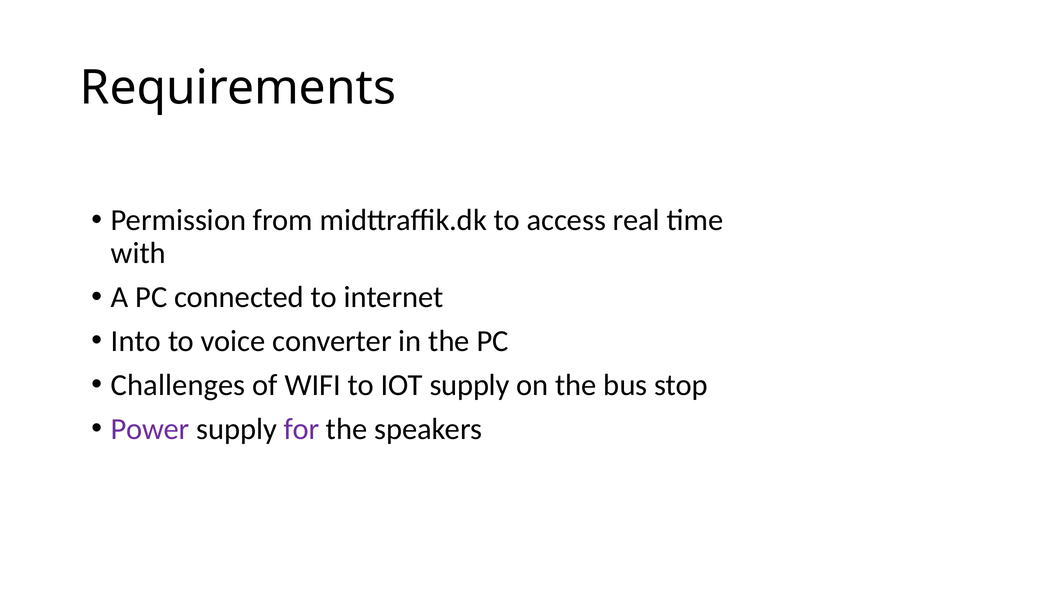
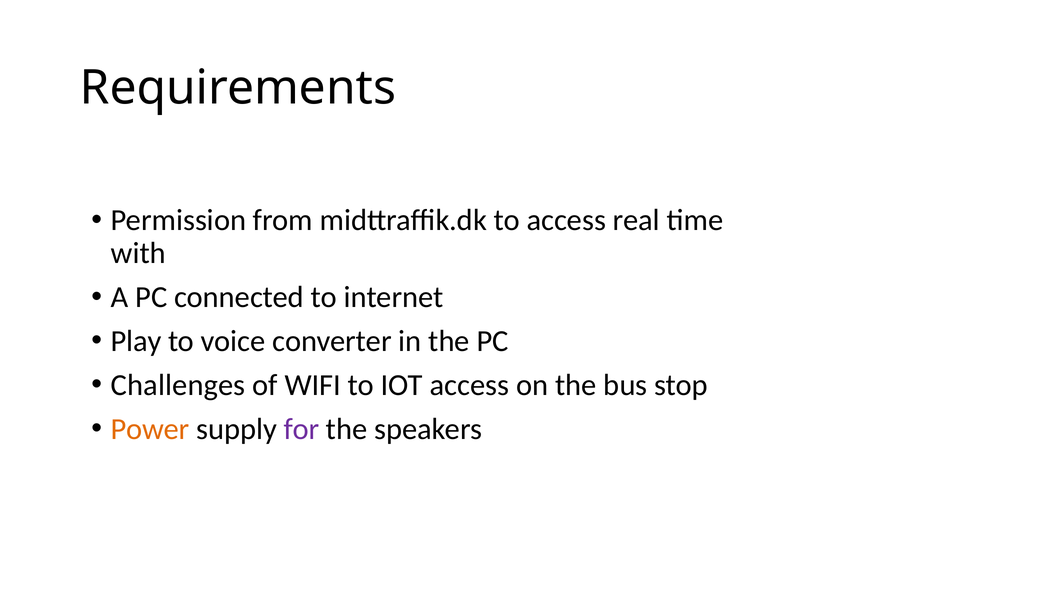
Into: Into -> Play
IOT supply: supply -> access
Power colour: purple -> orange
